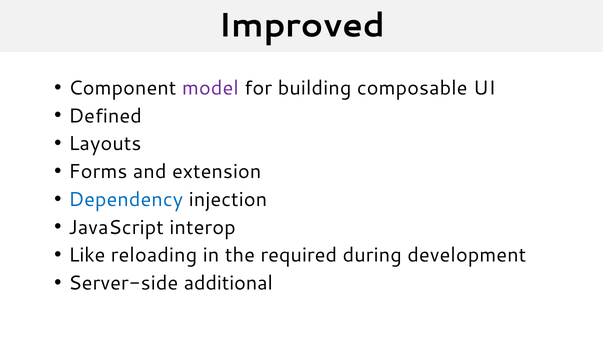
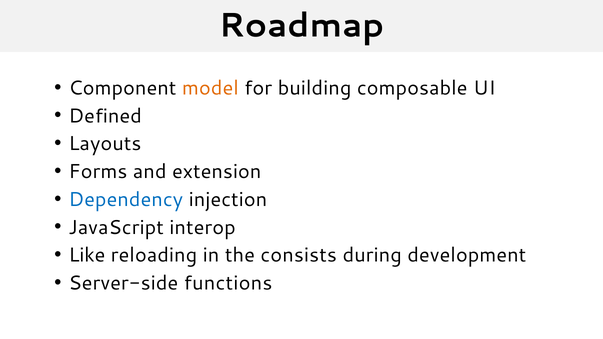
Improved: Improved -> Roadmap
model colour: purple -> orange
required: required -> consists
additional: additional -> functions
